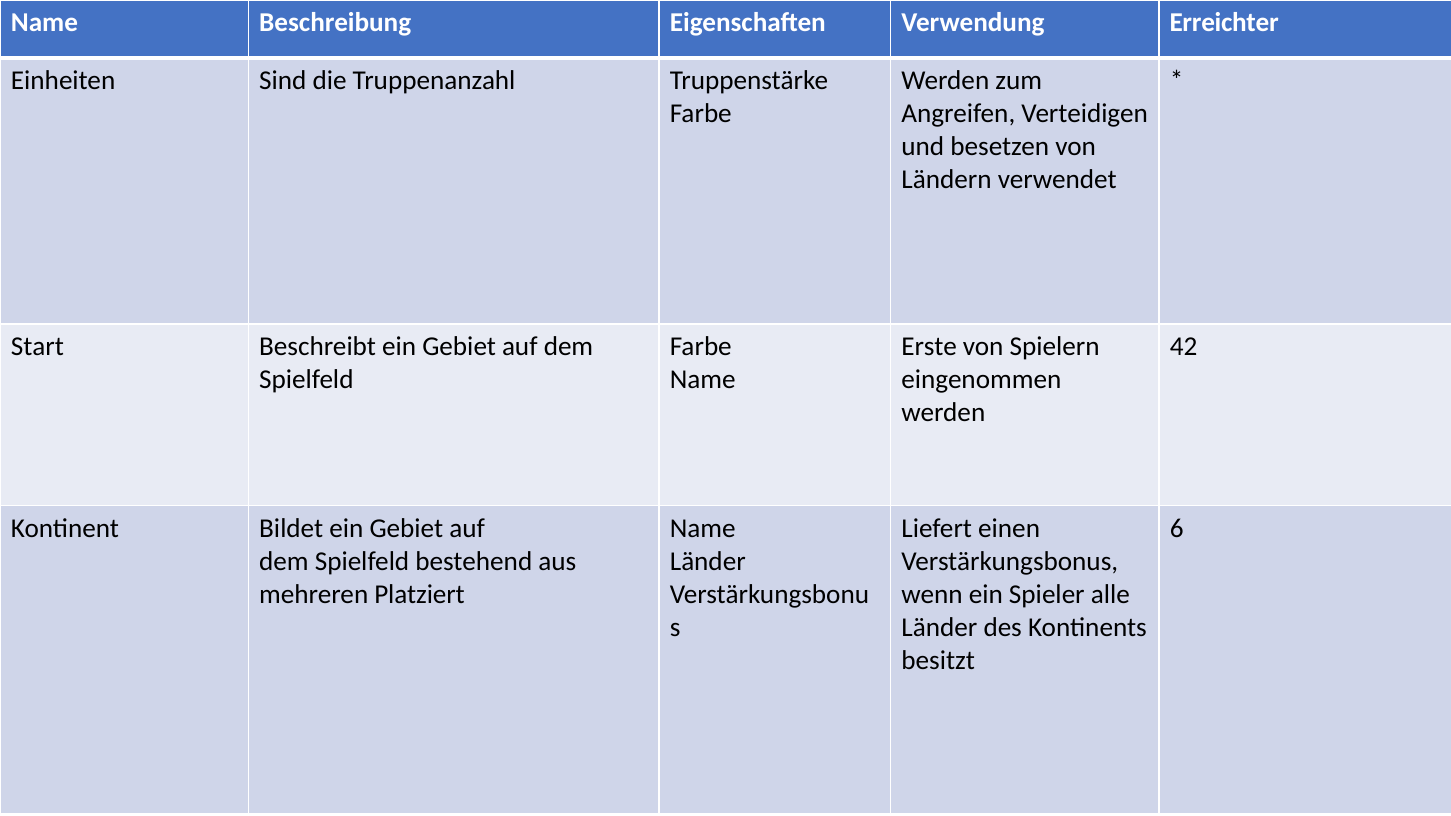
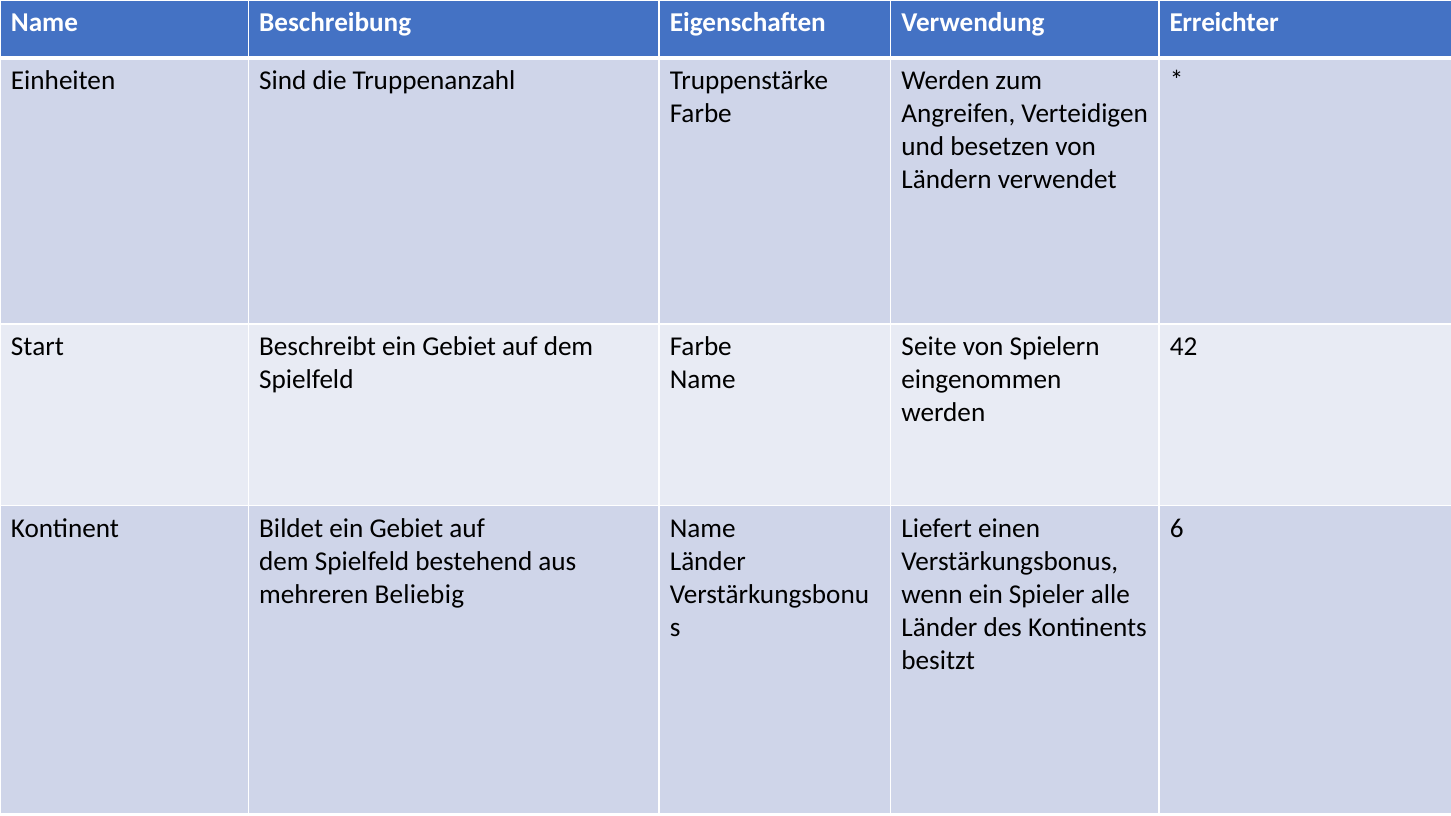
Erste: Erste -> Seite
Platziert: Platziert -> Beliebig
